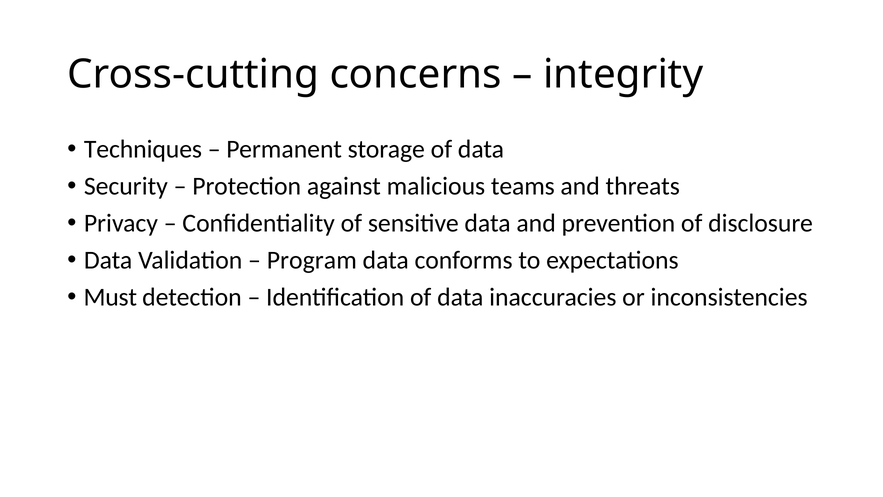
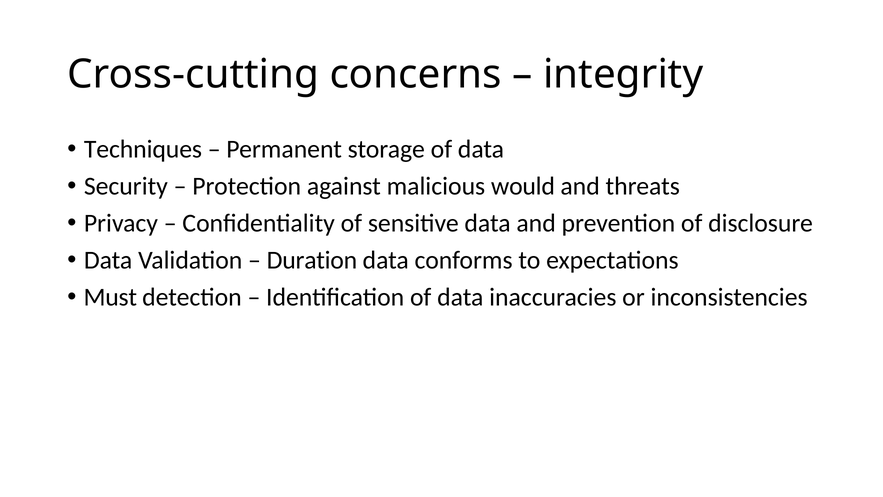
teams: teams -> would
Program: Program -> Duration
